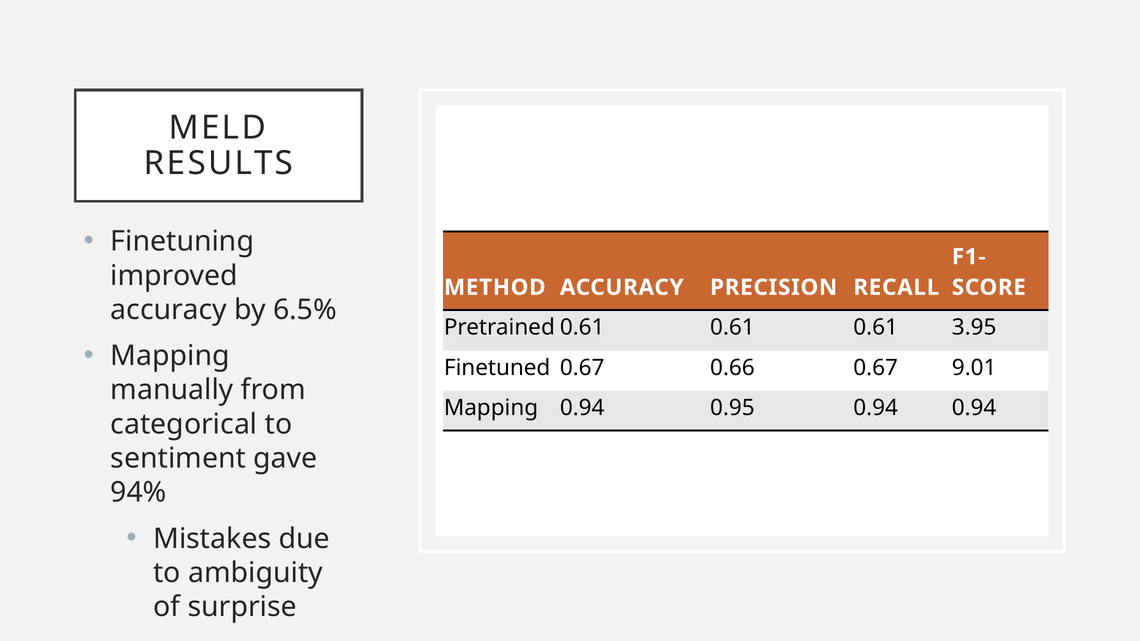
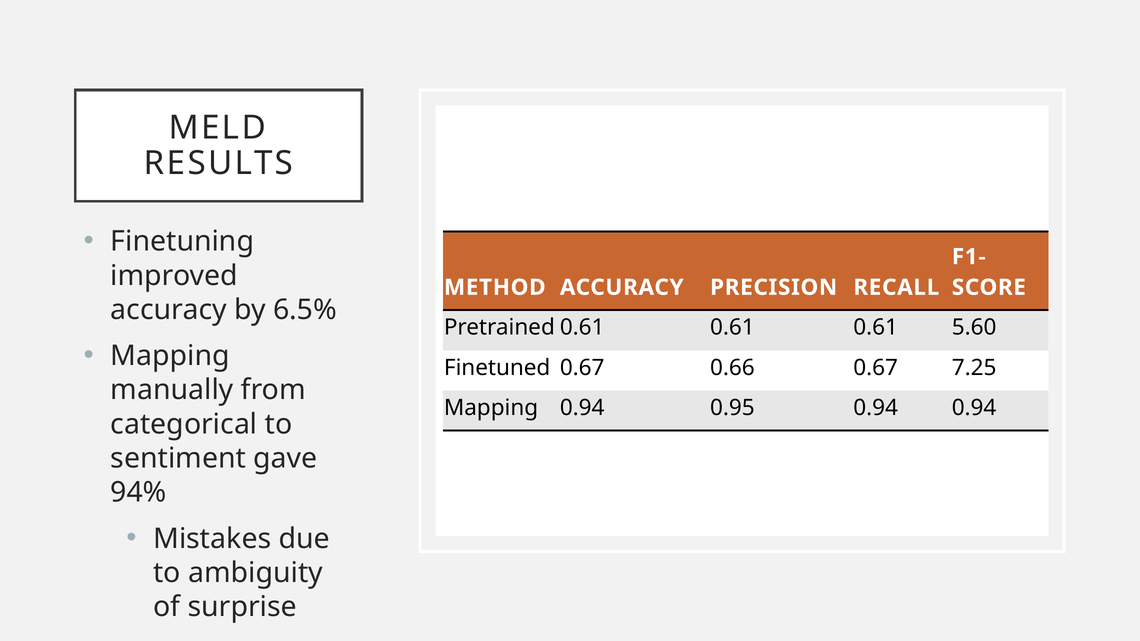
3.95: 3.95 -> 5.60
9.01: 9.01 -> 7.25
